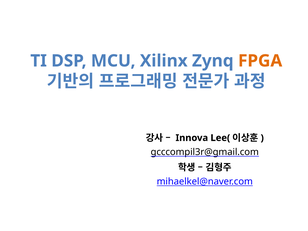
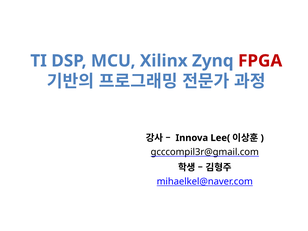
FPGA colour: orange -> red
